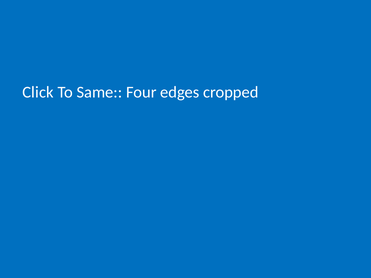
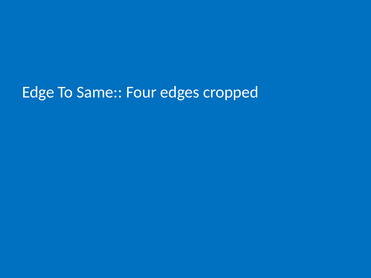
Click: Click -> Edge
